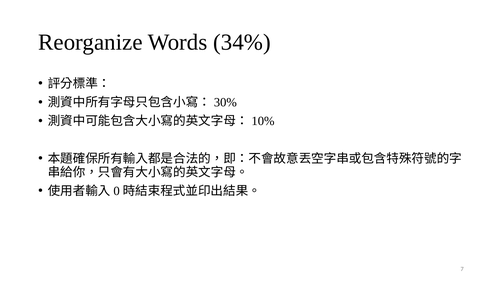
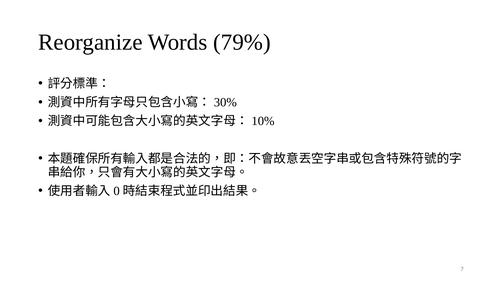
34%: 34% -> 79%
